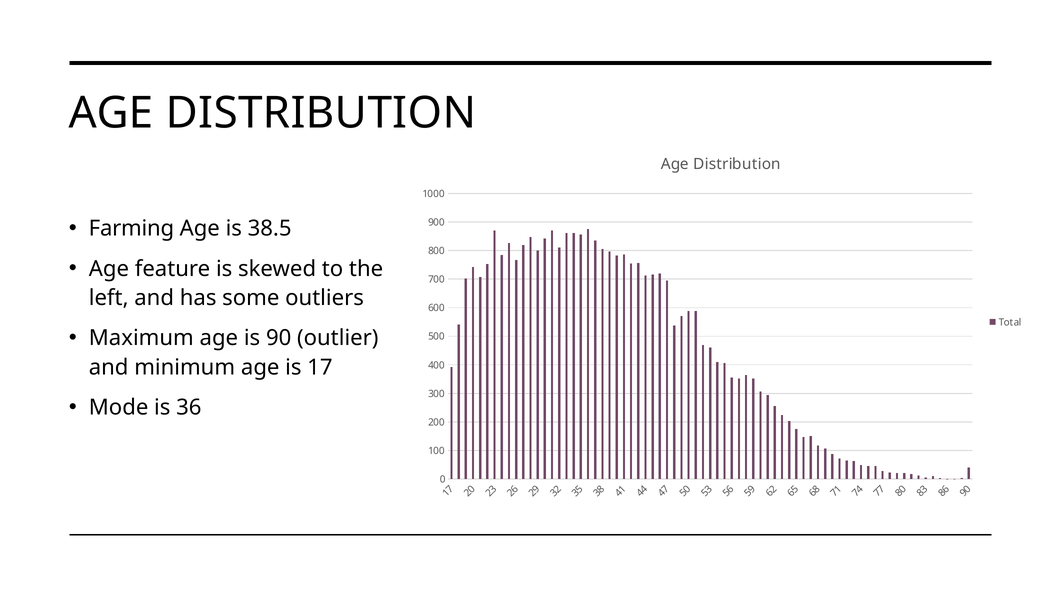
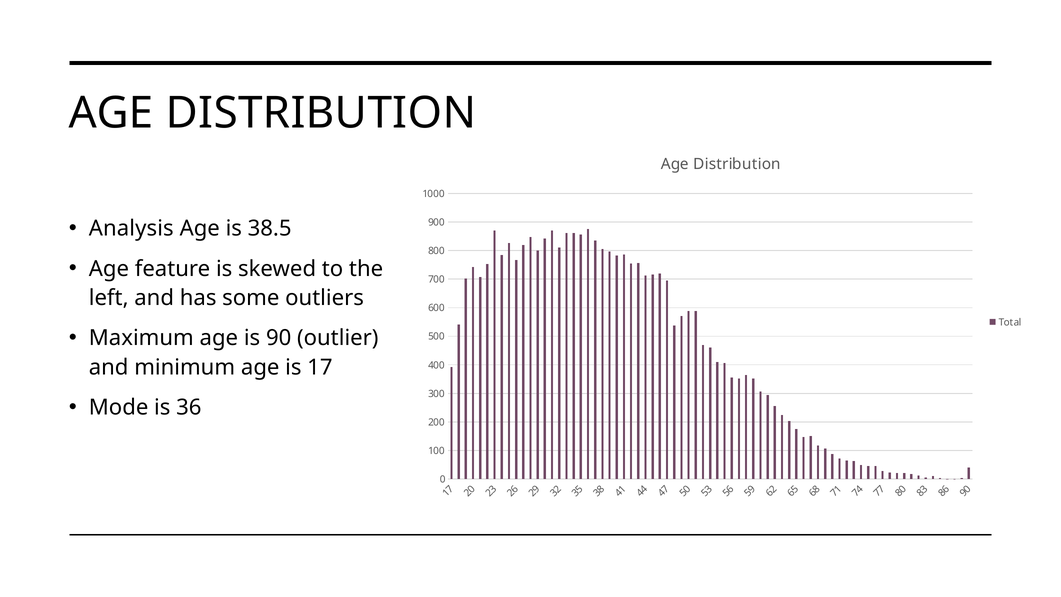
Farming: Farming -> Analysis
